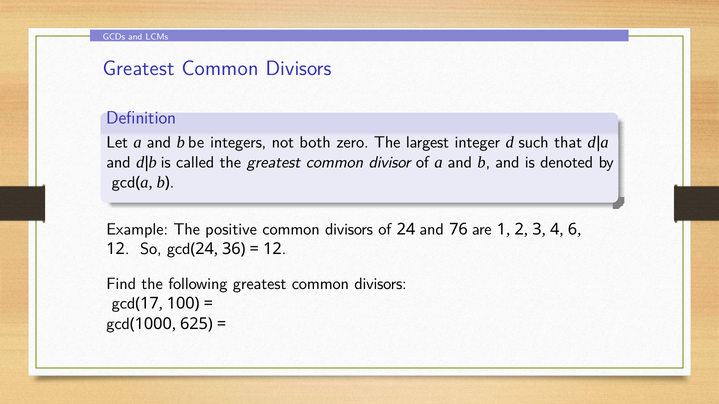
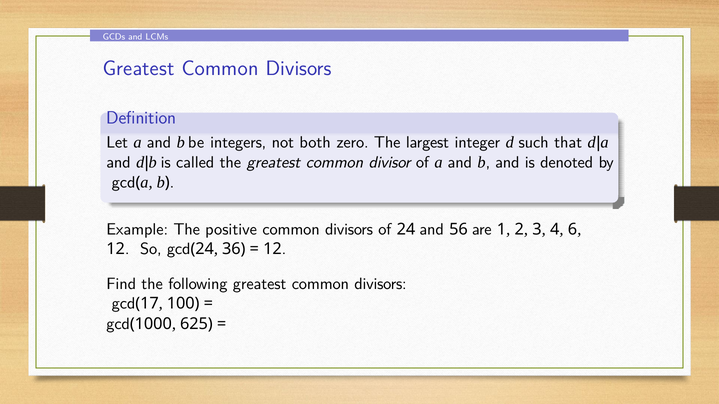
76: 76 -> 56
